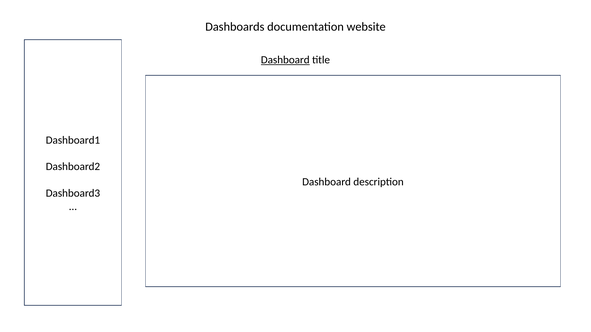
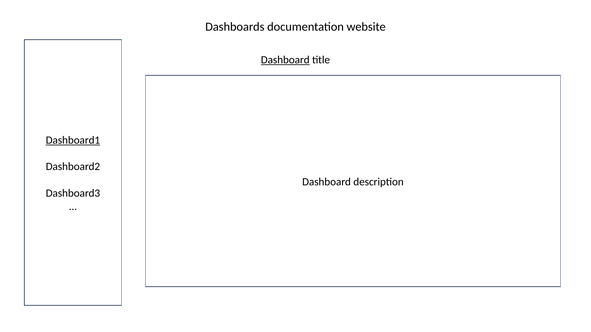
Dashboard1 underline: none -> present
